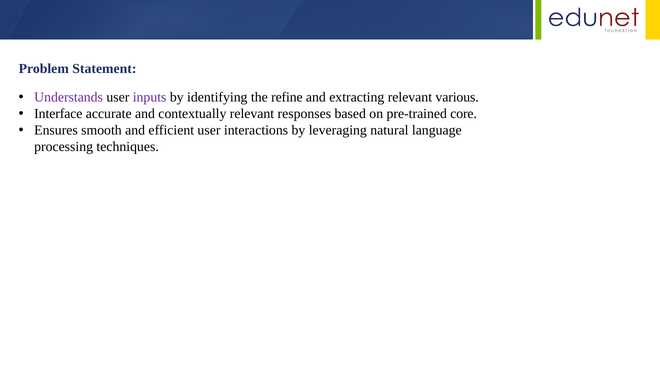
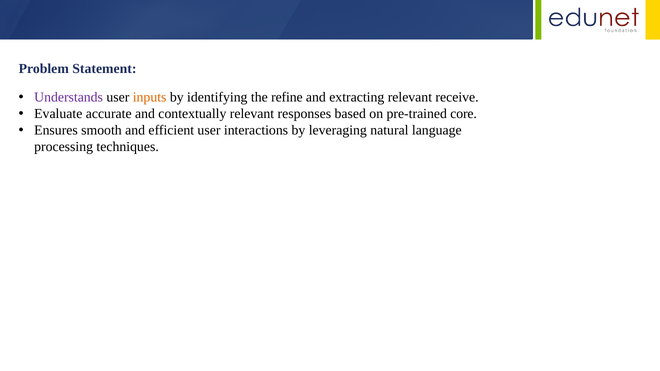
inputs colour: purple -> orange
various: various -> receive
Interface: Interface -> Evaluate
